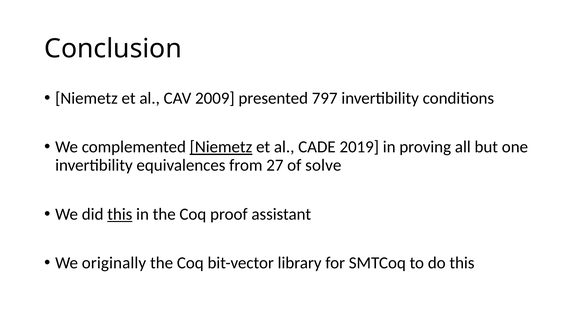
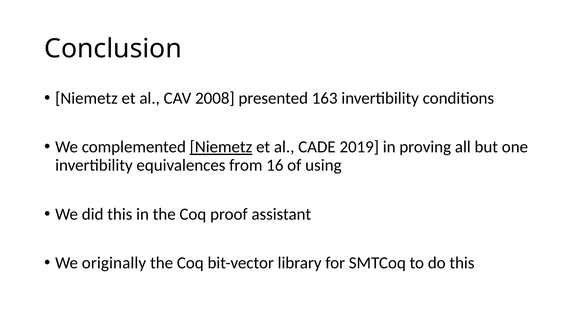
2009: 2009 -> 2008
797: 797 -> 163
27: 27 -> 16
solve: solve -> using
this at (120, 214) underline: present -> none
